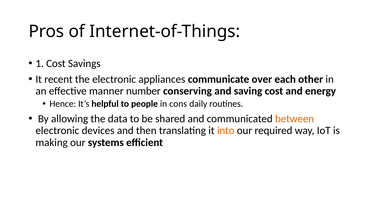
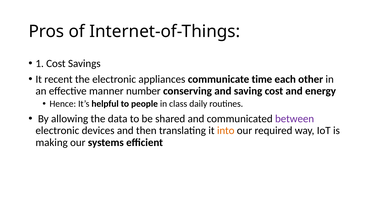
over: over -> time
cons: cons -> class
between colour: orange -> purple
